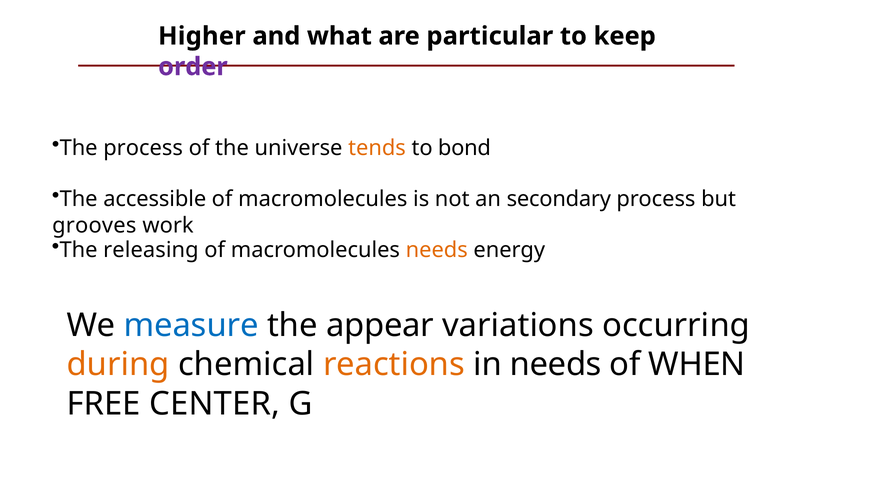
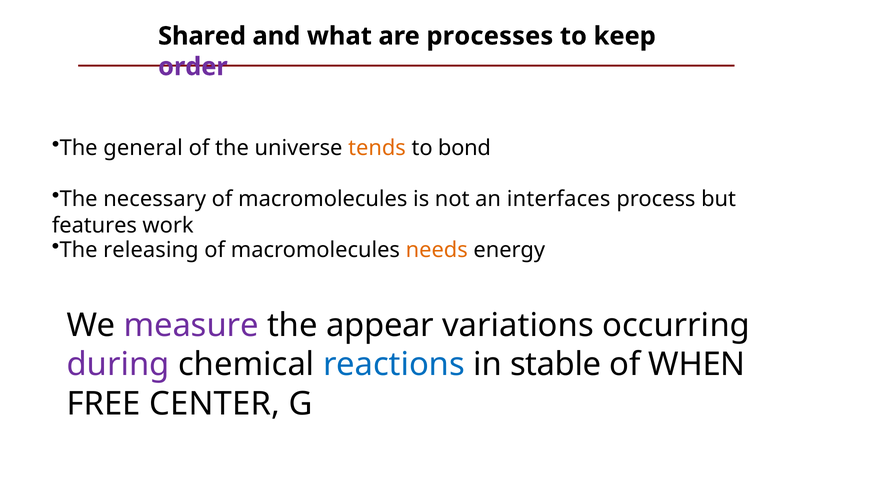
Higher: Higher -> Shared
particular: particular -> processes
The process: process -> general
accessible: accessible -> necessary
secondary: secondary -> interfaces
grooves: grooves -> features
measure colour: blue -> purple
during colour: orange -> purple
reactions colour: orange -> blue
in needs: needs -> stable
